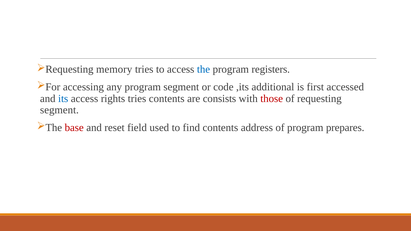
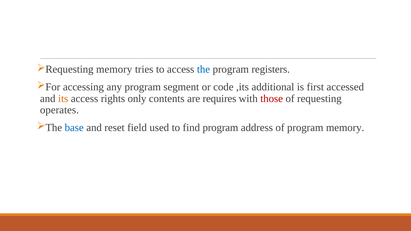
its colour: blue -> orange
rights tries: tries -> only
consists: consists -> requires
segment at (59, 110): segment -> operates
base colour: red -> blue
find contents: contents -> program
program prepares: prepares -> memory
